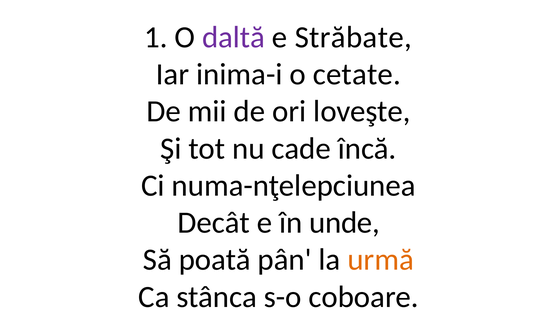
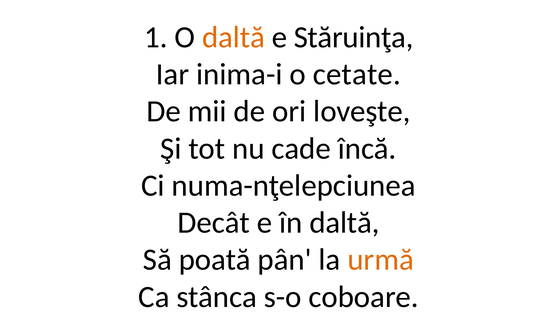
daltă at (234, 37) colour: purple -> orange
Străbate: Străbate -> Stăruinţa
în unde: unde -> daltă
